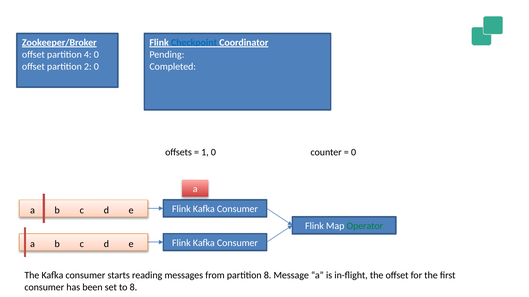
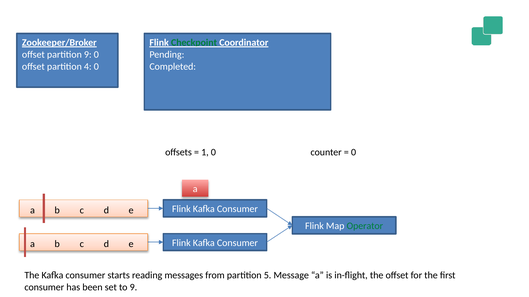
Checkpoint colour: blue -> green
partition 4: 4 -> 9
2: 2 -> 4
partition 8: 8 -> 5
to 8: 8 -> 9
